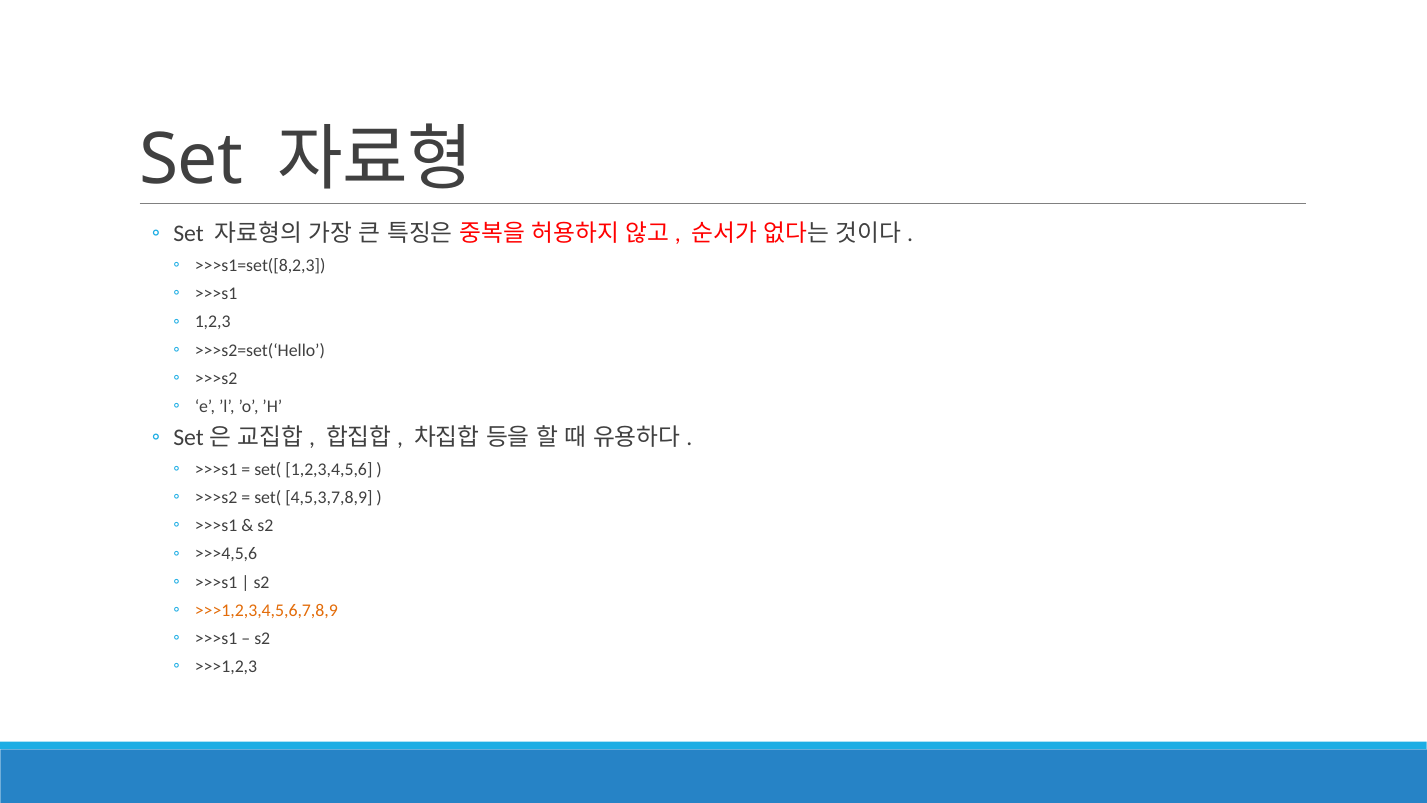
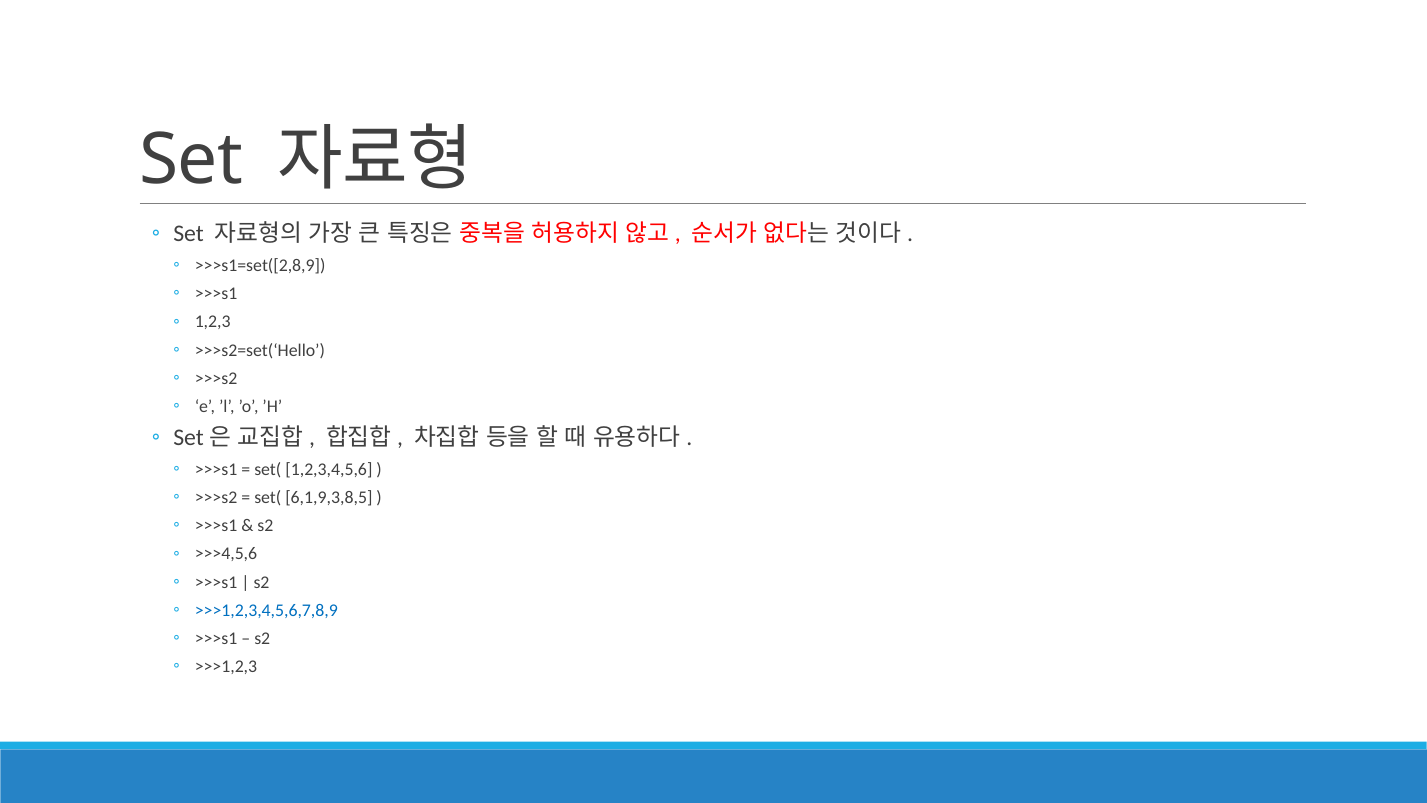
>>>s1=set([8,2,3: >>>s1=set([8,2,3 -> >>>s1=set([2,8,9
4,5,3,7,8,9: 4,5,3,7,8,9 -> 6,1,9,3,8,5
>>>1,2,3,4,5,6,7,8,9 colour: orange -> blue
